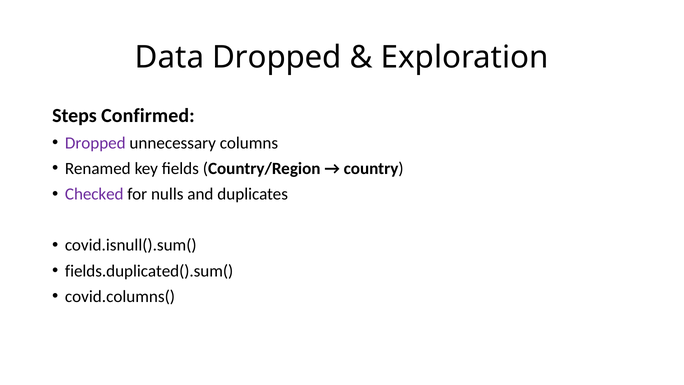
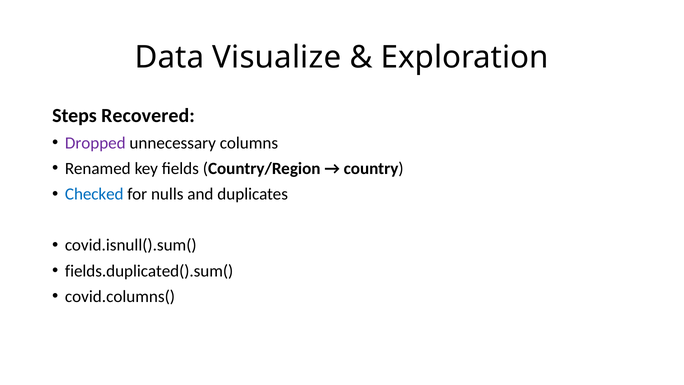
Data Dropped: Dropped -> Visualize
Confirmed: Confirmed -> Recovered
Checked colour: purple -> blue
